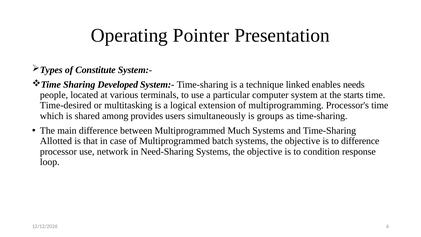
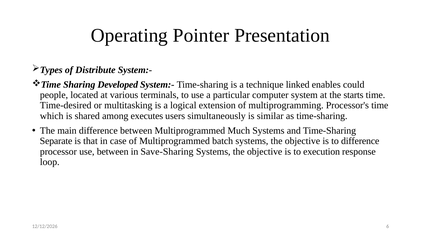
Constitute: Constitute -> Distribute
needs: needs -> could
provides: provides -> executes
groups: groups -> similar
Allotted: Allotted -> Separate
use network: network -> between
Need-Sharing: Need-Sharing -> Save-Sharing
condition: condition -> execution
